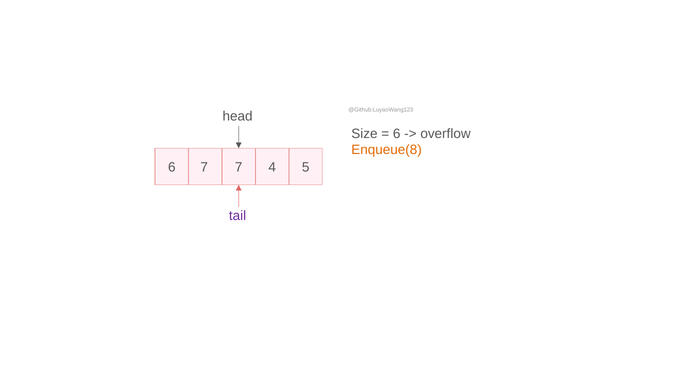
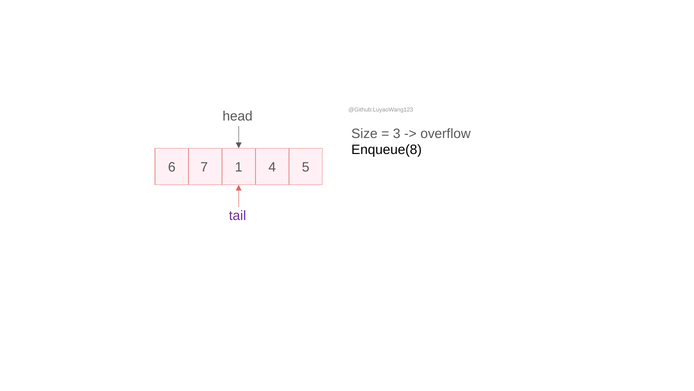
6 at (397, 134): 6 -> 3
Enqueue(8 colour: orange -> black
7 7: 7 -> 1
